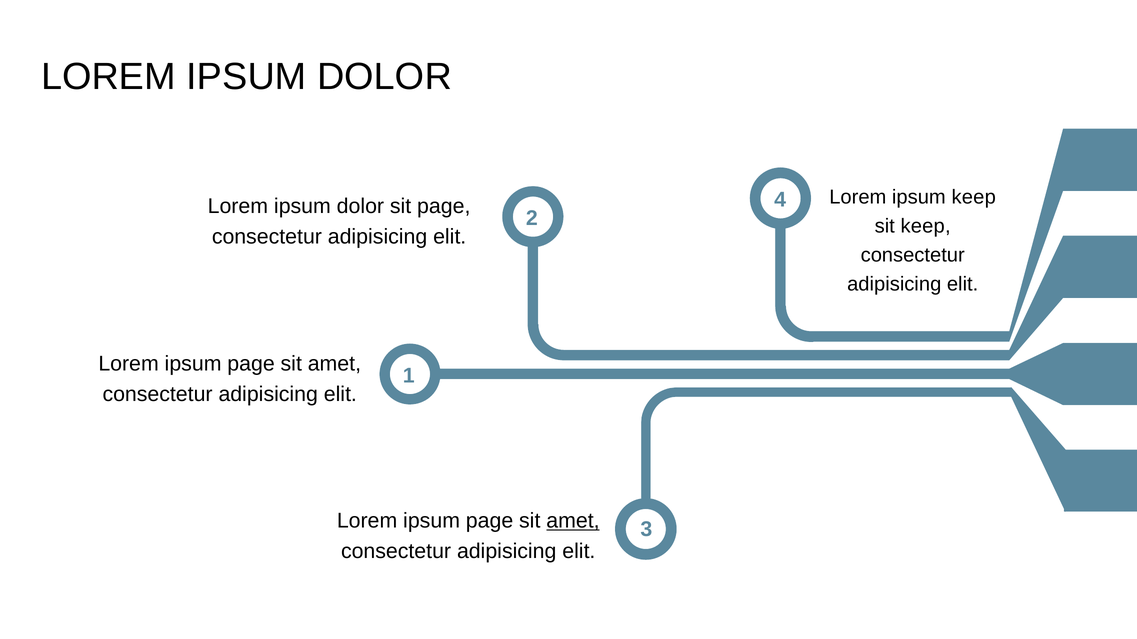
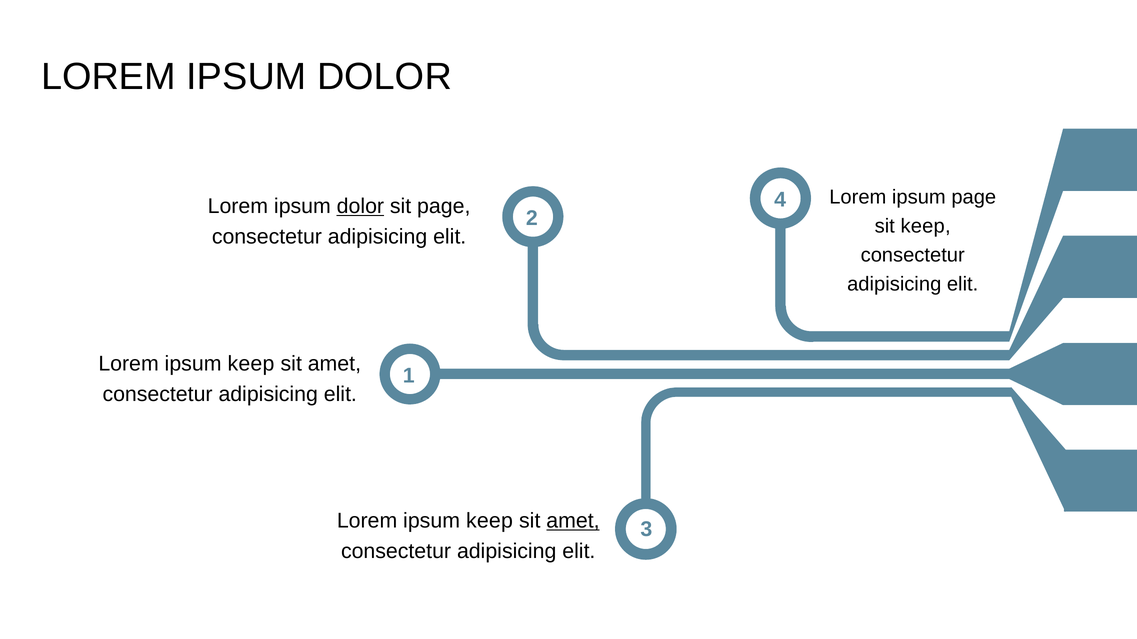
ipsum keep: keep -> page
dolor at (360, 206) underline: none -> present
page at (251, 364): page -> keep
page at (490, 521): page -> keep
